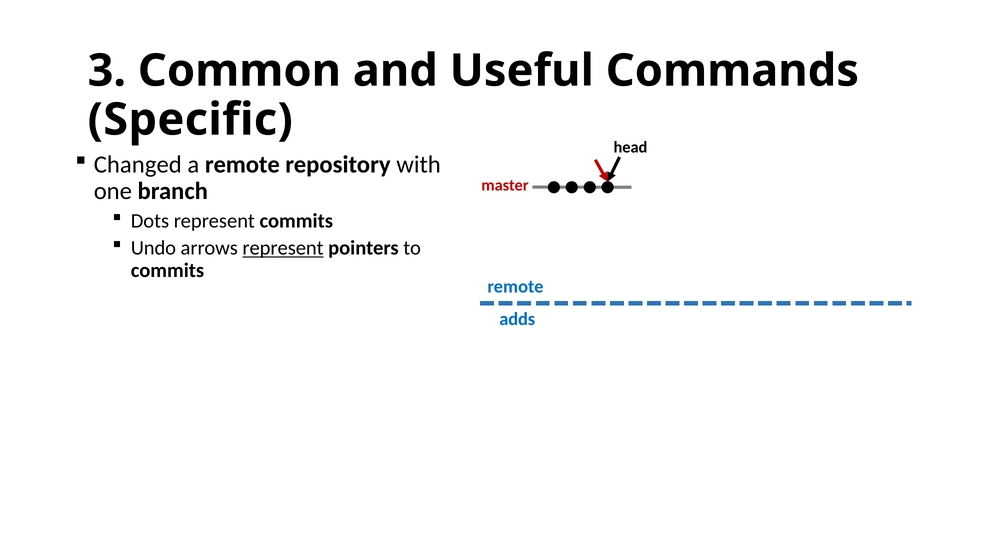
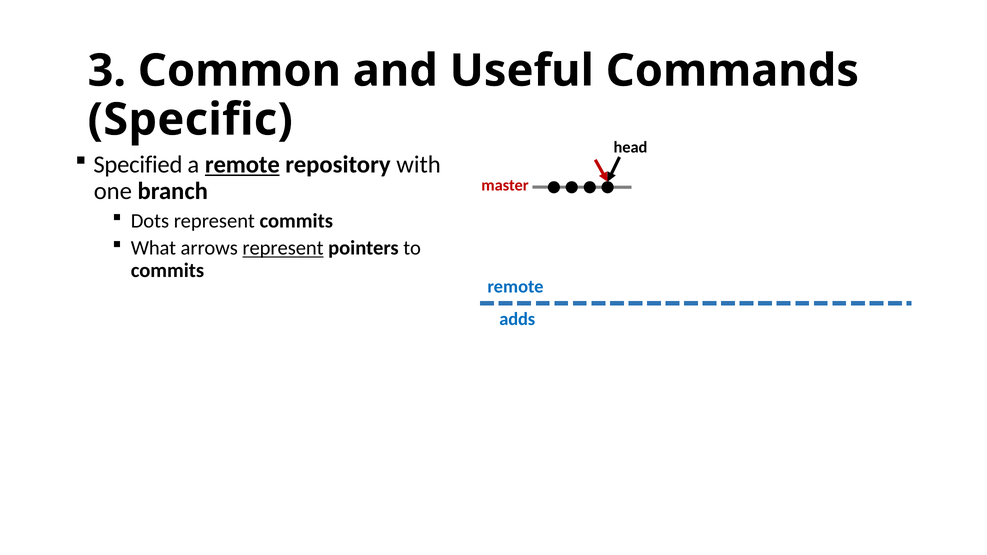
Changed: Changed -> Specified
remote at (242, 165) underline: none -> present
Undo: Undo -> What
